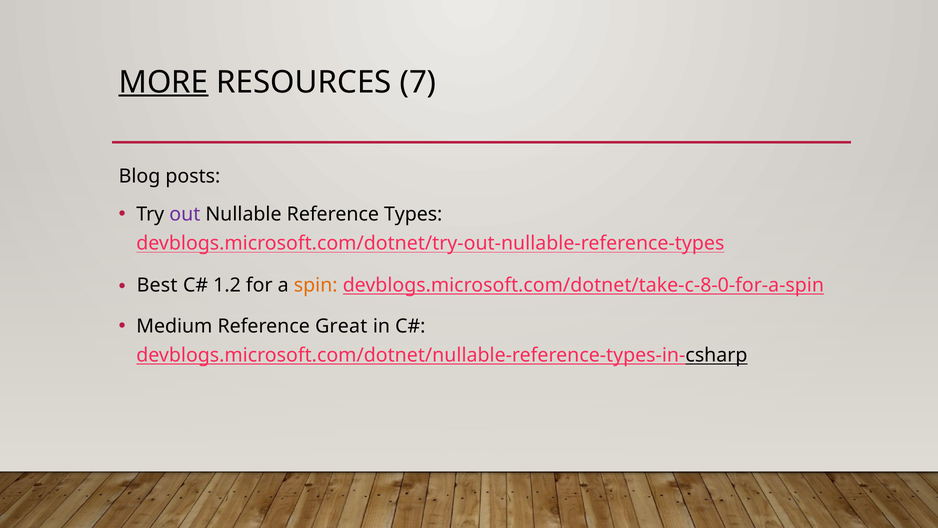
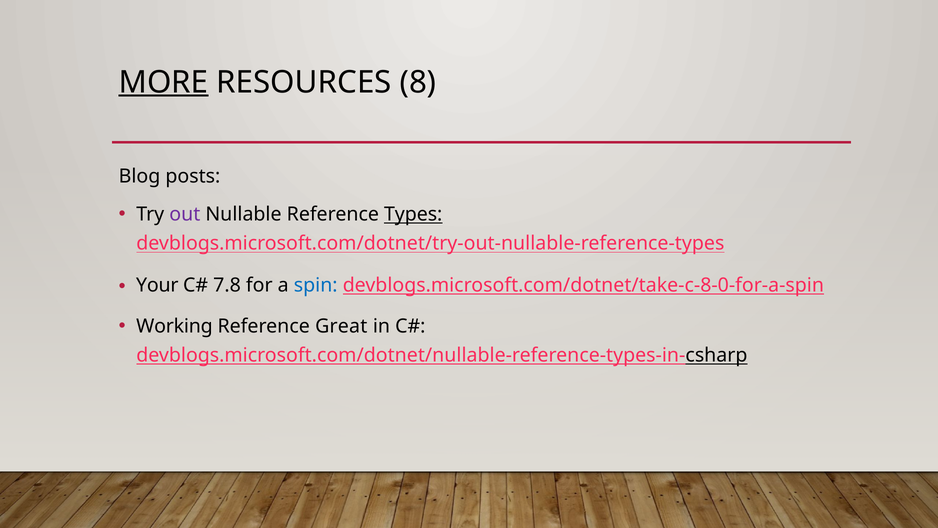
7: 7 -> 8
Types underline: none -> present
Best: Best -> Your
1.2: 1.2 -> 7.8
spin colour: orange -> blue
Medium: Medium -> Working
